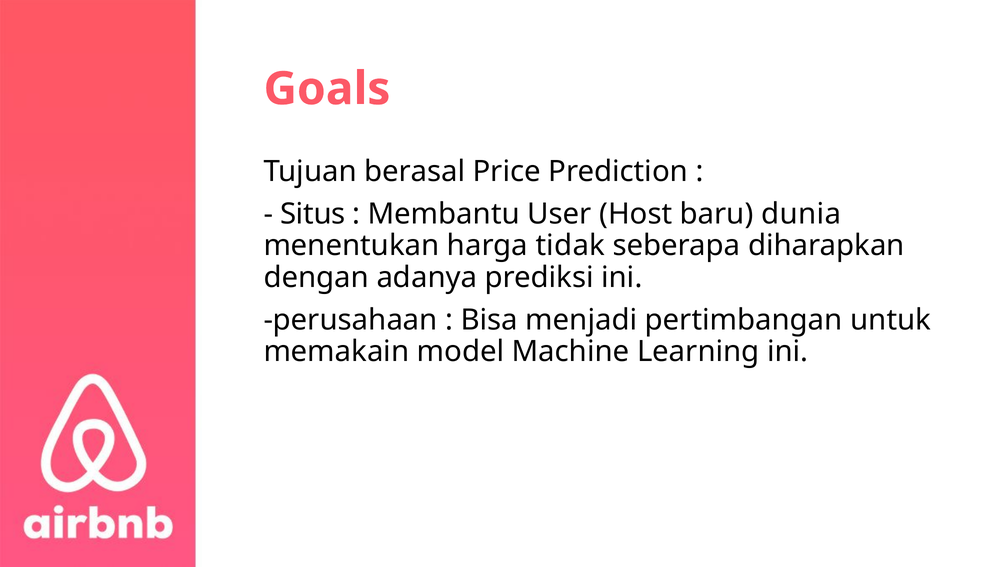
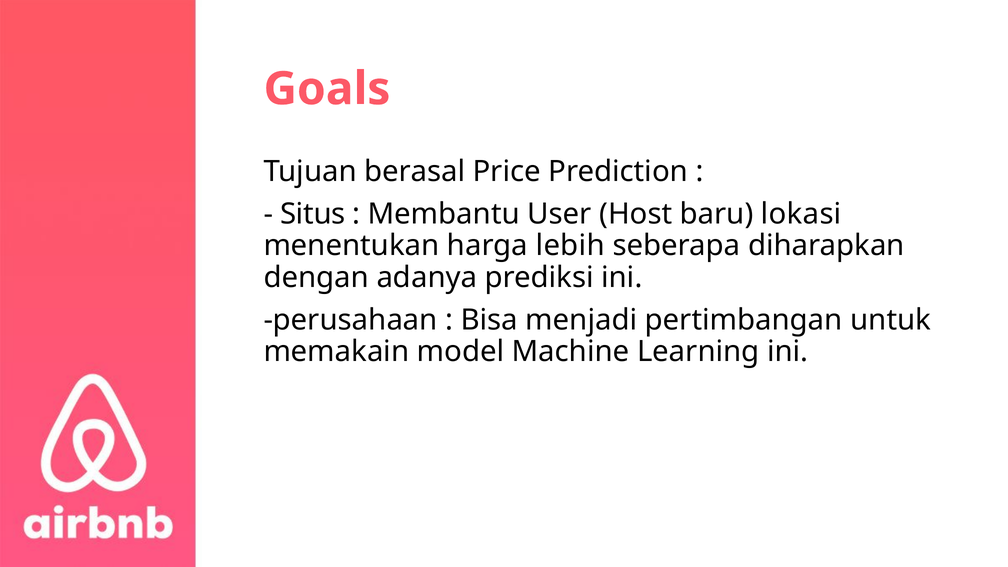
dunia: dunia -> lokasi
tidak: tidak -> lebih
